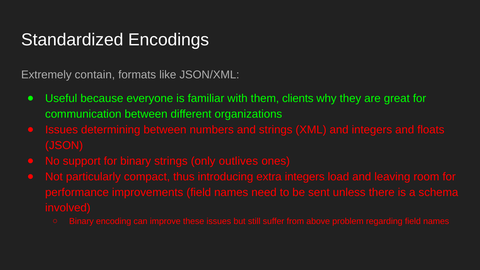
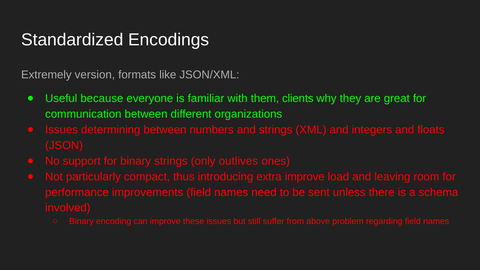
contain: contain -> version
extra integers: integers -> improve
